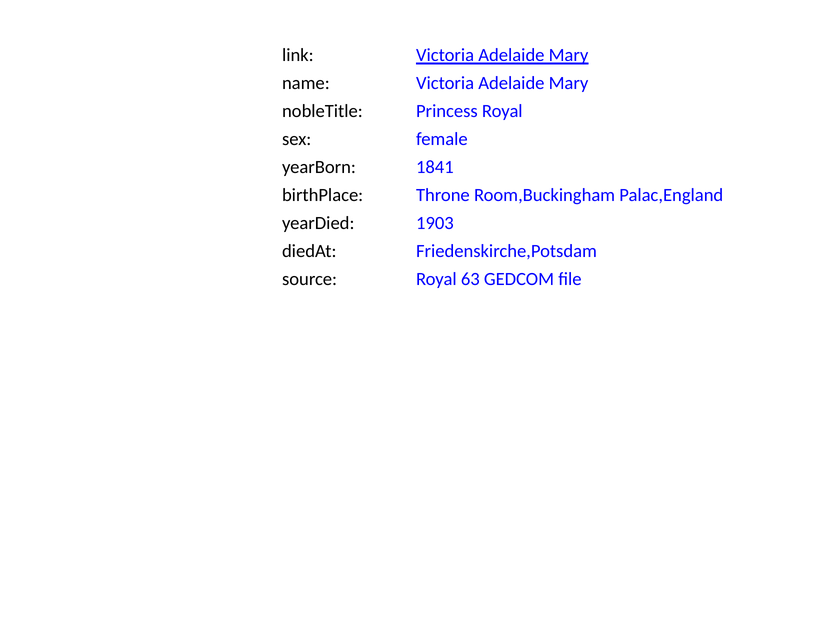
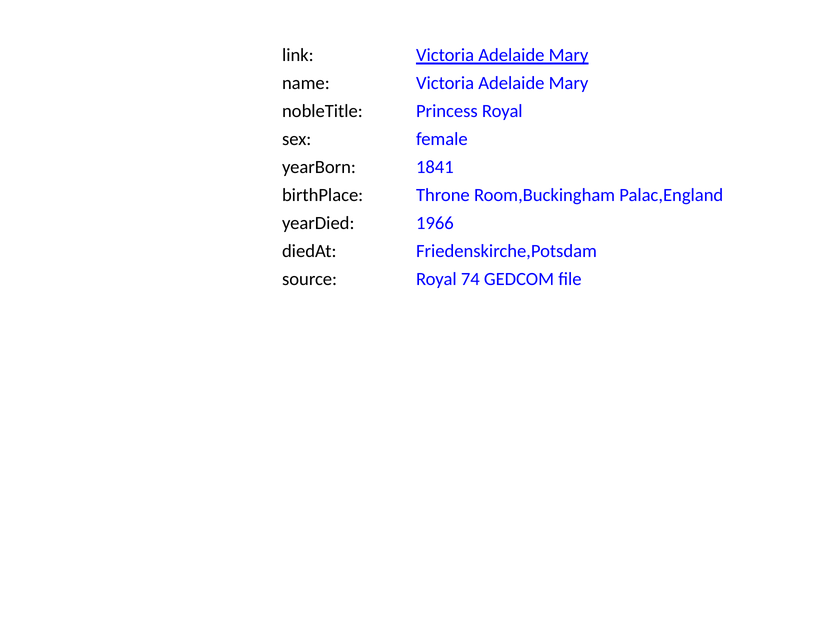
1903: 1903 -> 1966
63: 63 -> 74
